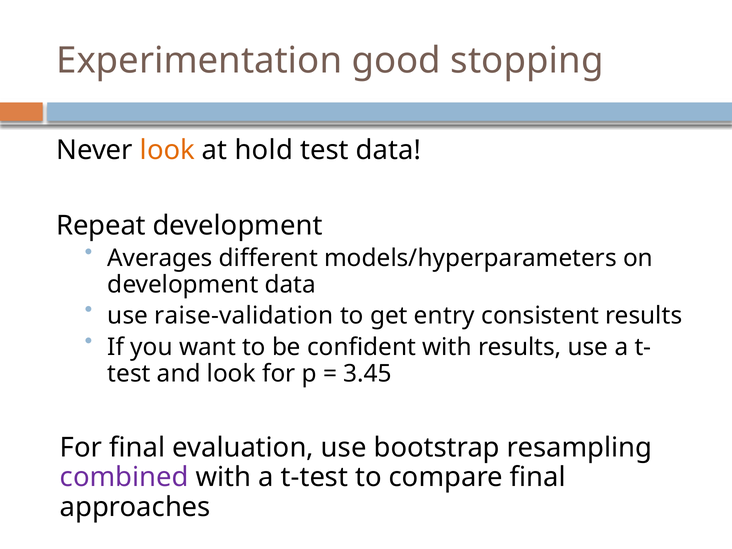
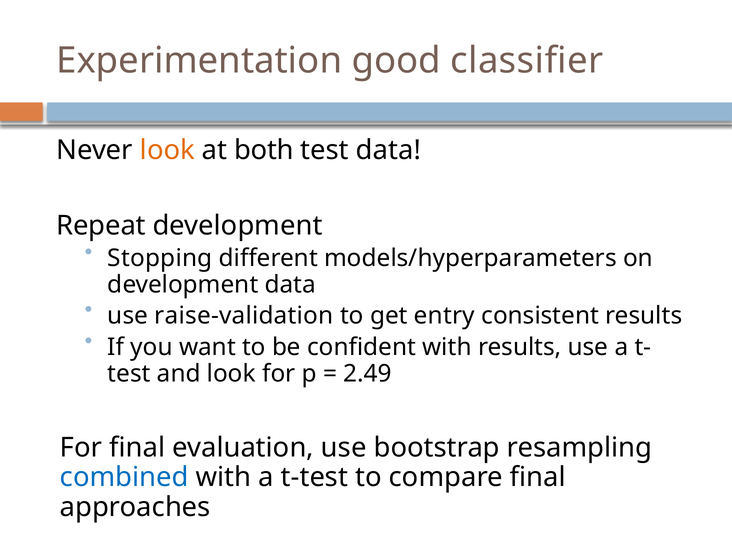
stopping: stopping -> classifier
hold: hold -> both
Averages: Averages -> Stopping
3.45: 3.45 -> 2.49
combined colour: purple -> blue
